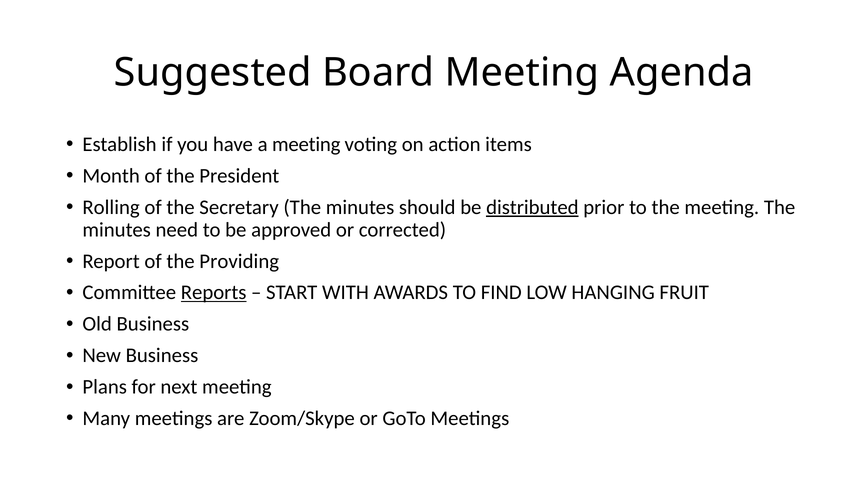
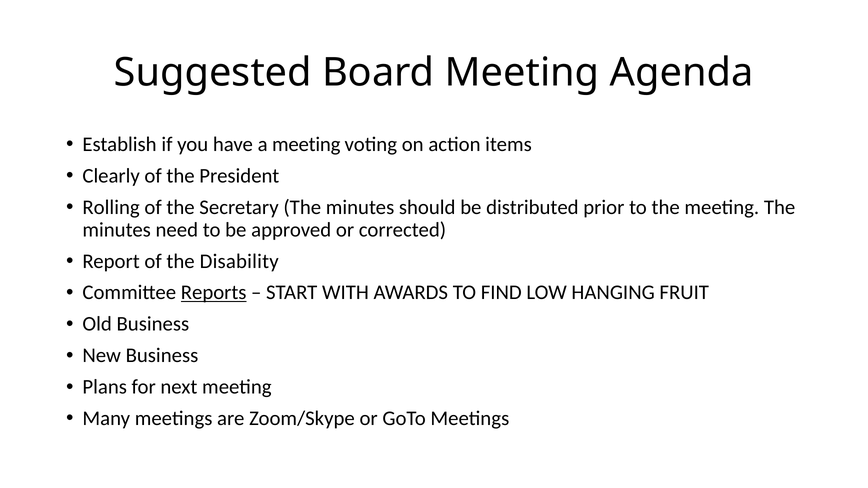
Month: Month -> Clearly
distributed underline: present -> none
Providing: Providing -> Disability
